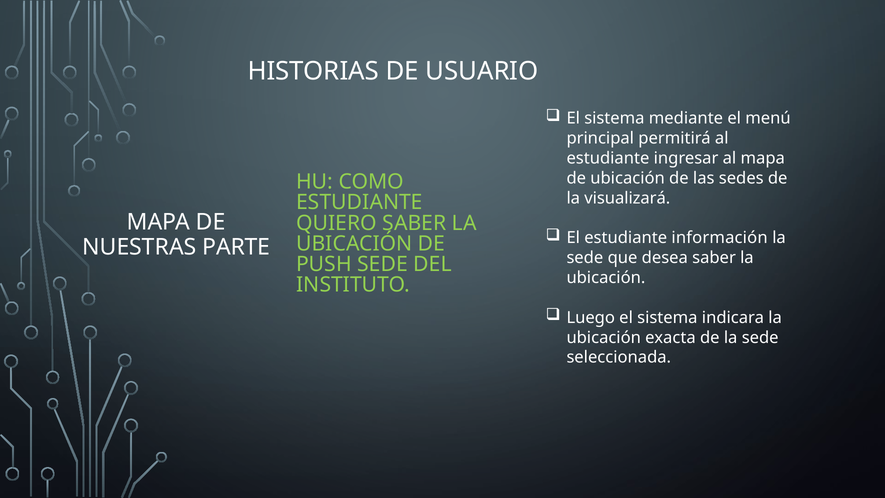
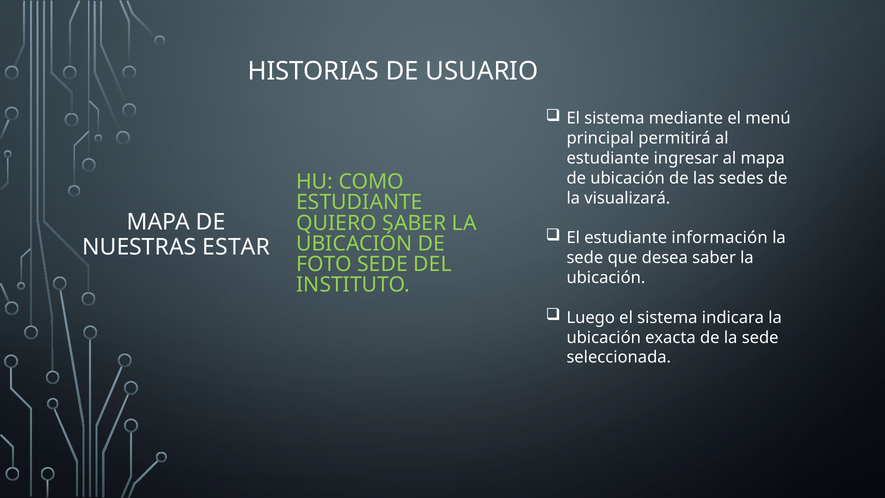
PARTE: PARTE -> ESTAR
PUSH: PUSH -> FOTO
